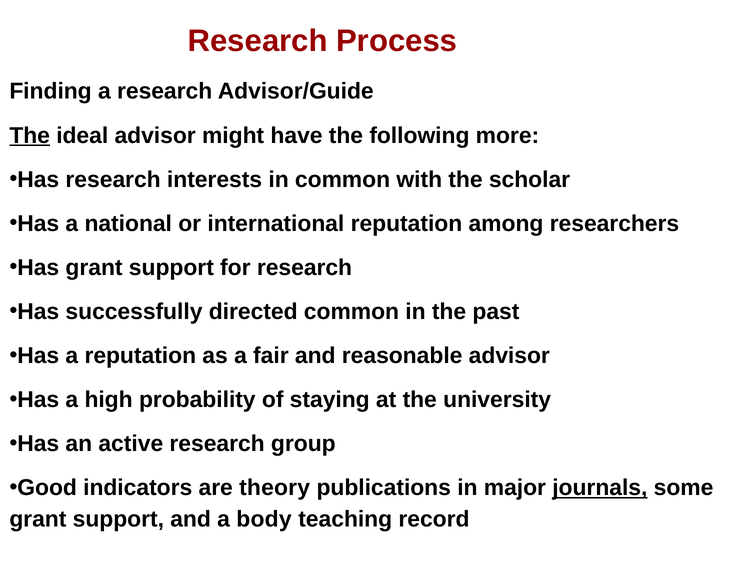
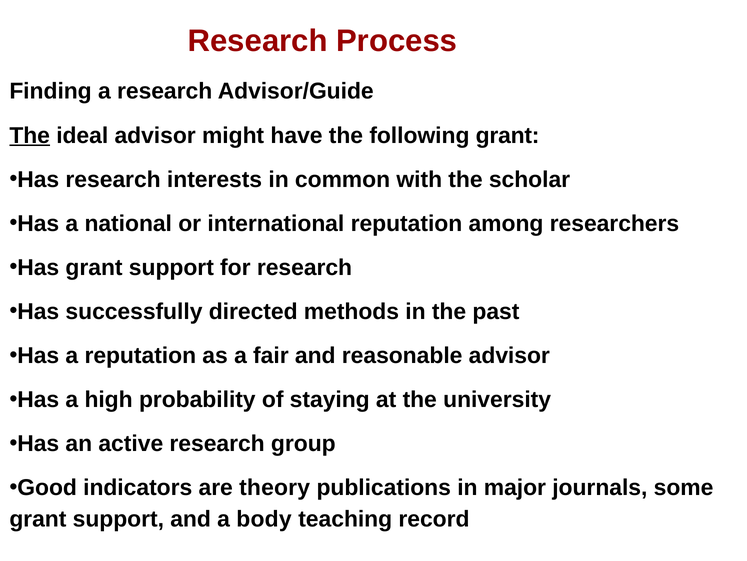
following more: more -> grant
directed common: common -> methods
journals underline: present -> none
